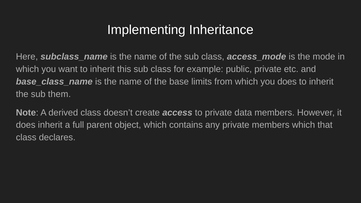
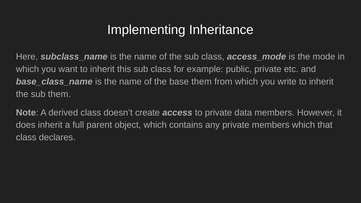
base limits: limits -> them
you does: does -> write
